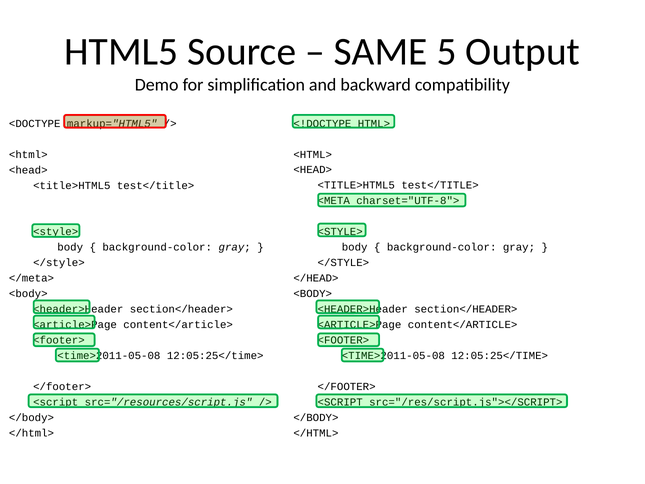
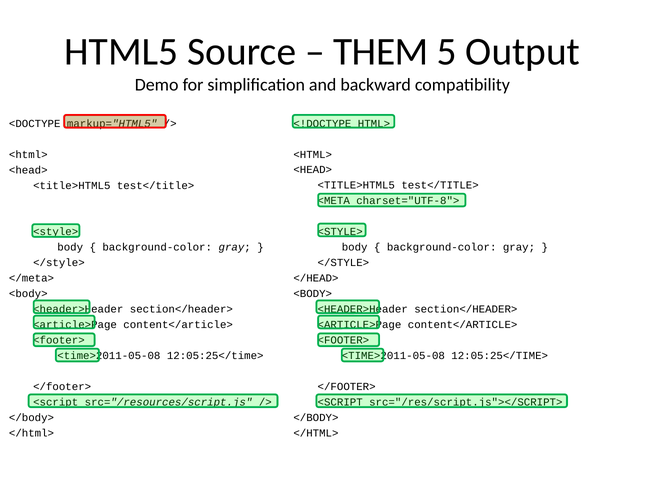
SAME: SAME -> THEM
